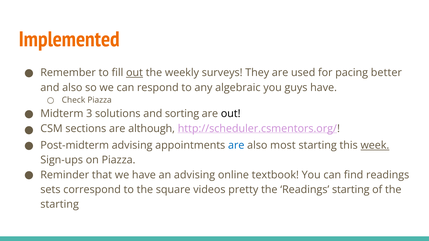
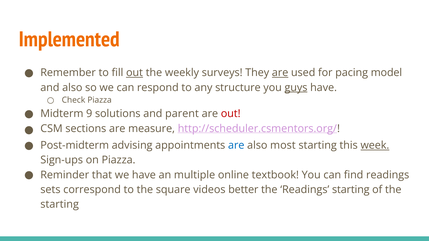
are at (280, 73) underline: none -> present
better: better -> model
algebraic: algebraic -> structure
guys underline: none -> present
3: 3 -> 9
sorting: sorting -> parent
out at (231, 114) colour: black -> red
although: although -> measure
an advising: advising -> multiple
pretty: pretty -> better
